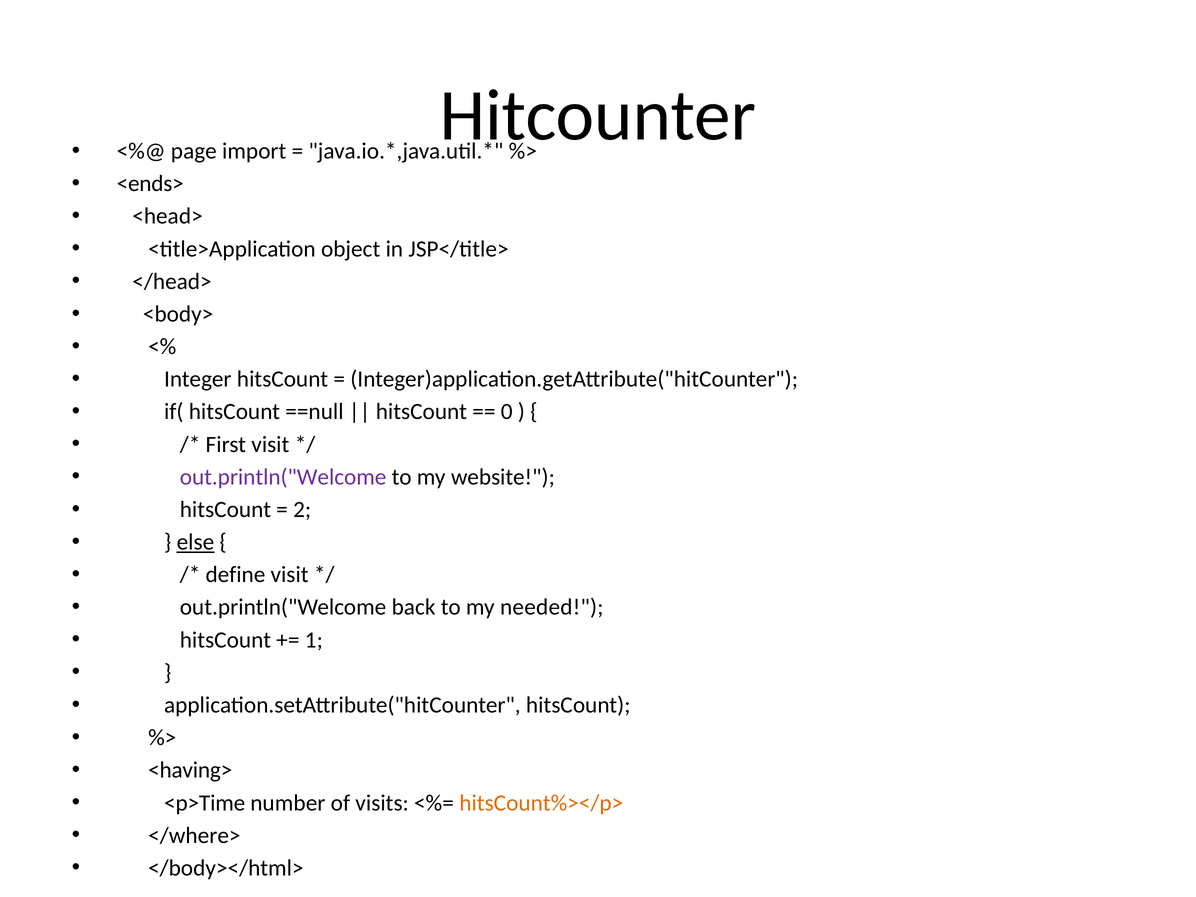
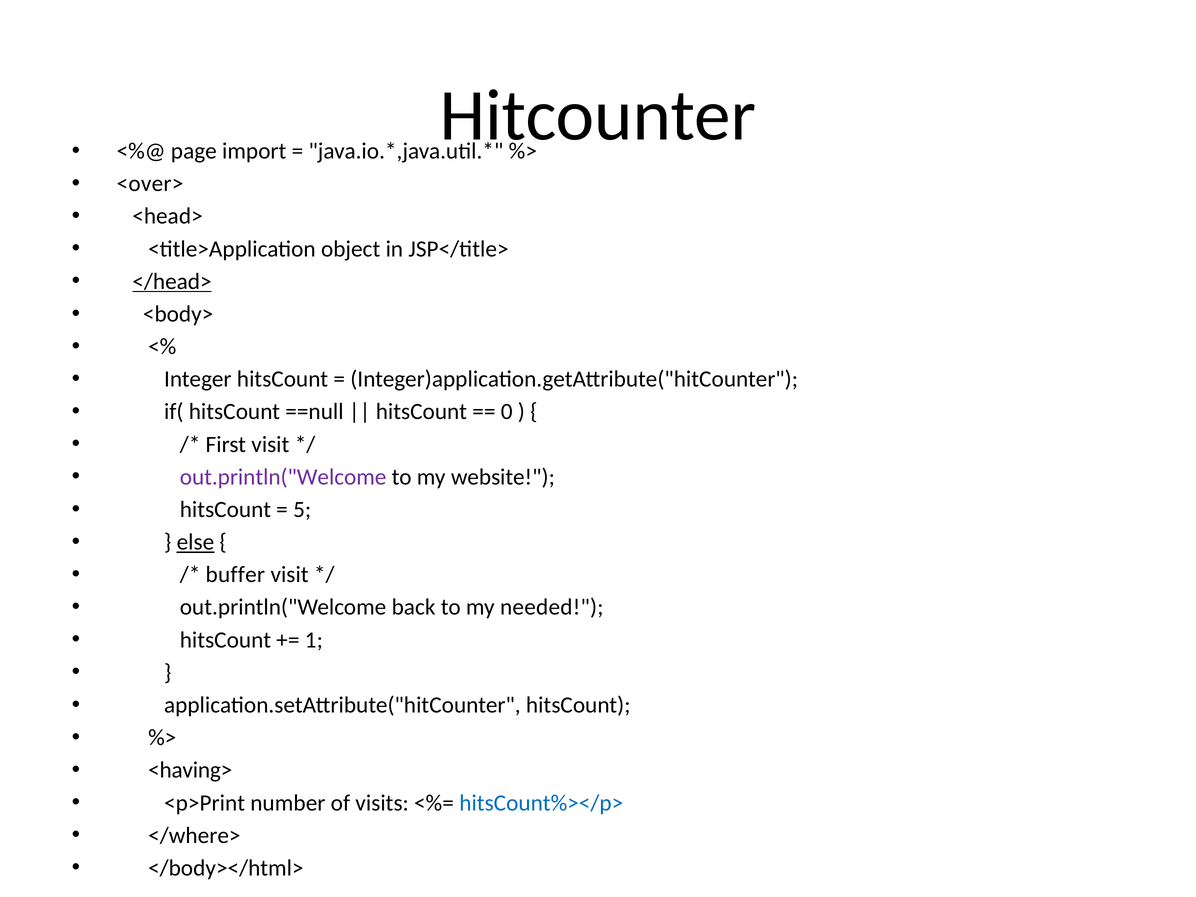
<ends>: <ends> -> <over>
</head> underline: none -> present
2: 2 -> 5
define: define -> buffer
<p>Time: <p>Time -> <p>Print
hitsCount%></p> colour: orange -> blue
